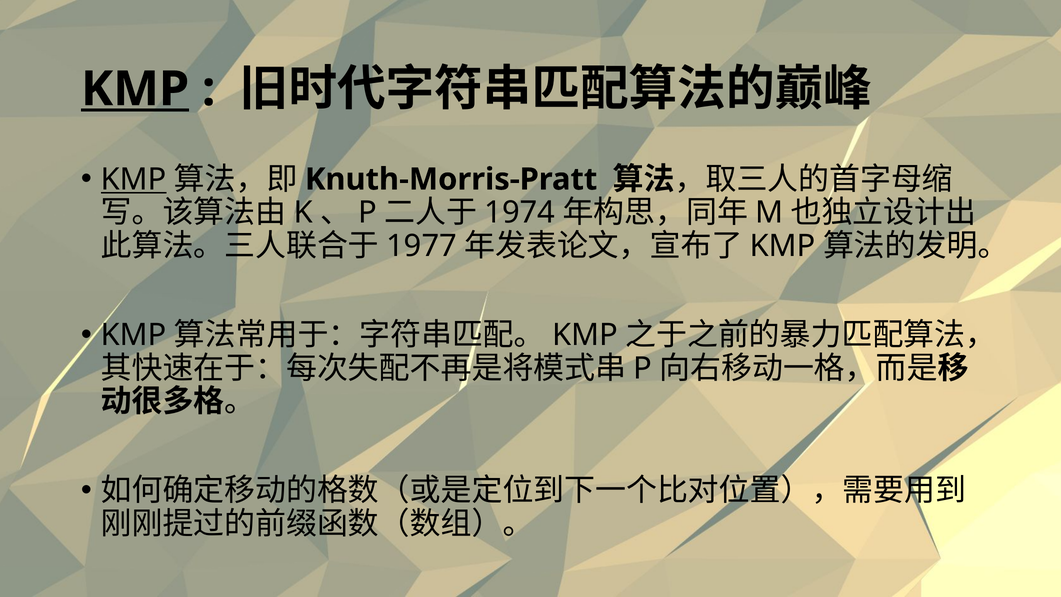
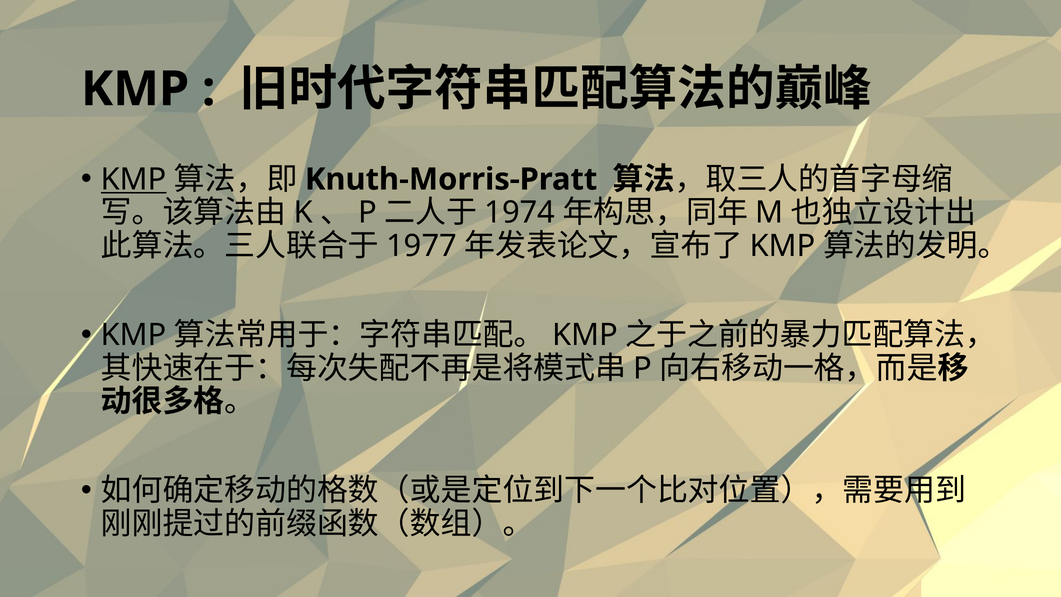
KMP at (135, 89) underline: present -> none
